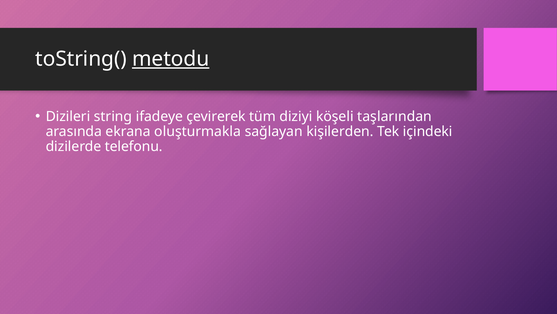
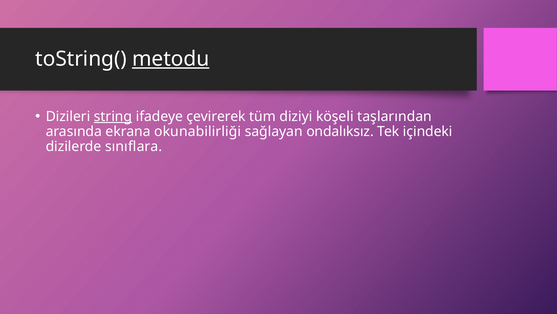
string underline: none -> present
oluşturmakla: oluşturmakla -> okunabilirliği
kişilerden: kişilerden -> ondalıksız
telefonu: telefonu -> sınıflara
